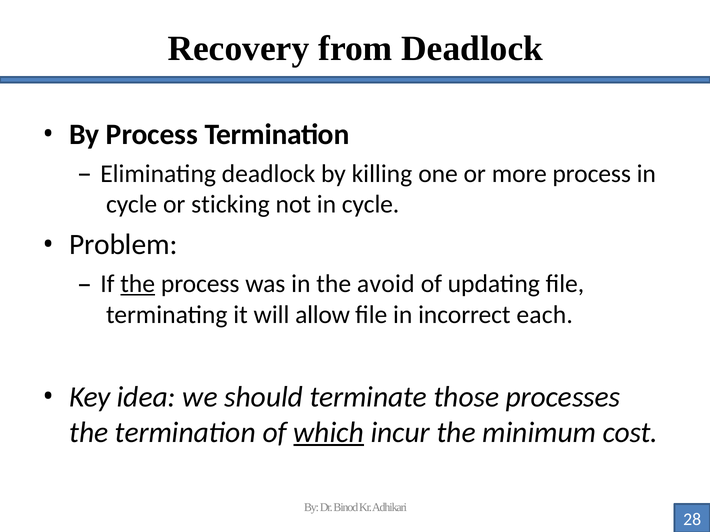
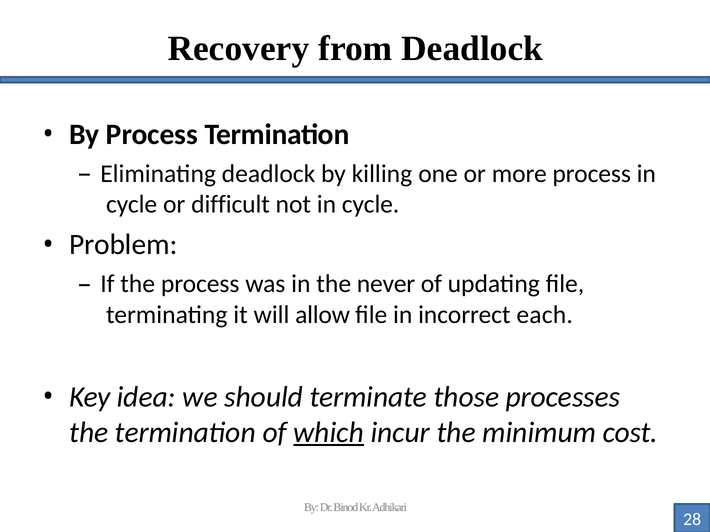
sticking: sticking -> difficult
the at (138, 284) underline: present -> none
avoid: avoid -> never
